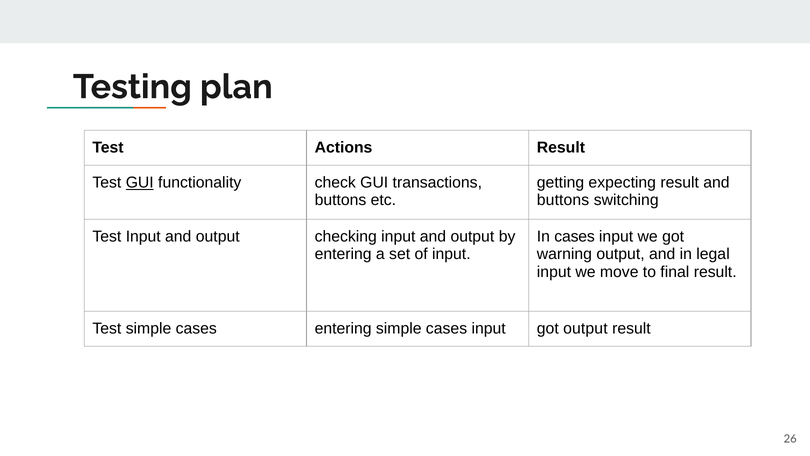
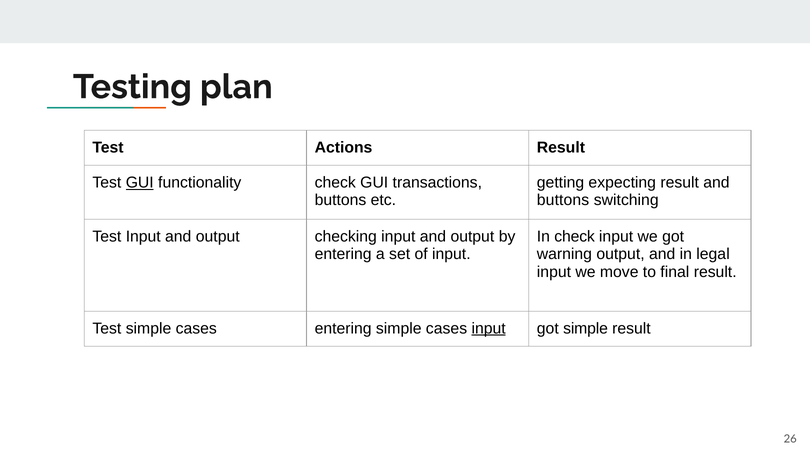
In cases: cases -> check
input at (489, 328) underline: none -> present
got output: output -> simple
